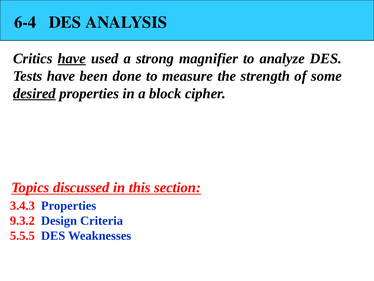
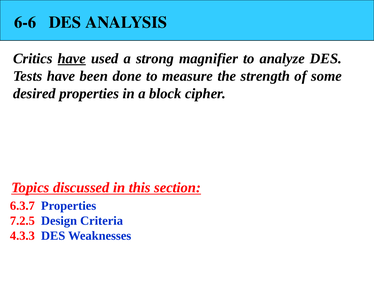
6-4: 6-4 -> 6-6
desired underline: present -> none
3.4.3: 3.4.3 -> 6.3.7
9.3.2: 9.3.2 -> 7.2.5
5.5.5: 5.5.5 -> 4.3.3
